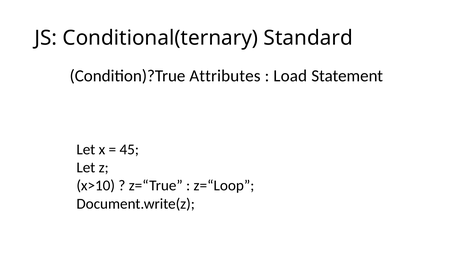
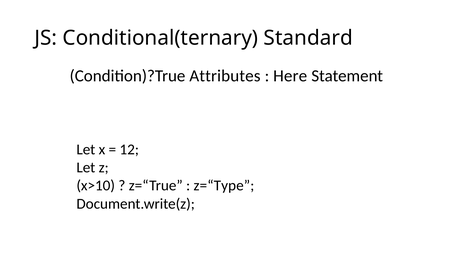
Load: Load -> Here
45: 45 -> 12
z=“Loop: z=“Loop -> z=“Type
